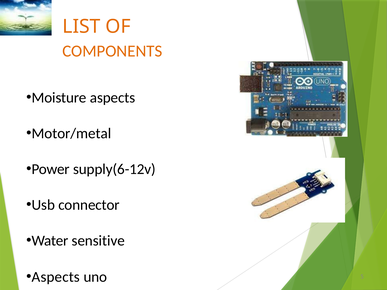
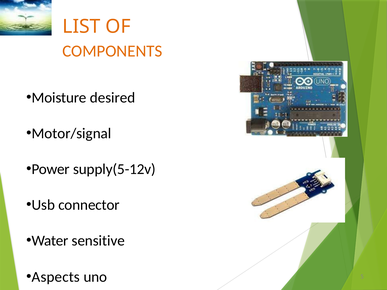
Moisture aspects: aspects -> desired
Motor/metal: Motor/metal -> Motor/signal
supply(6-12v: supply(6-12v -> supply(5-12v
